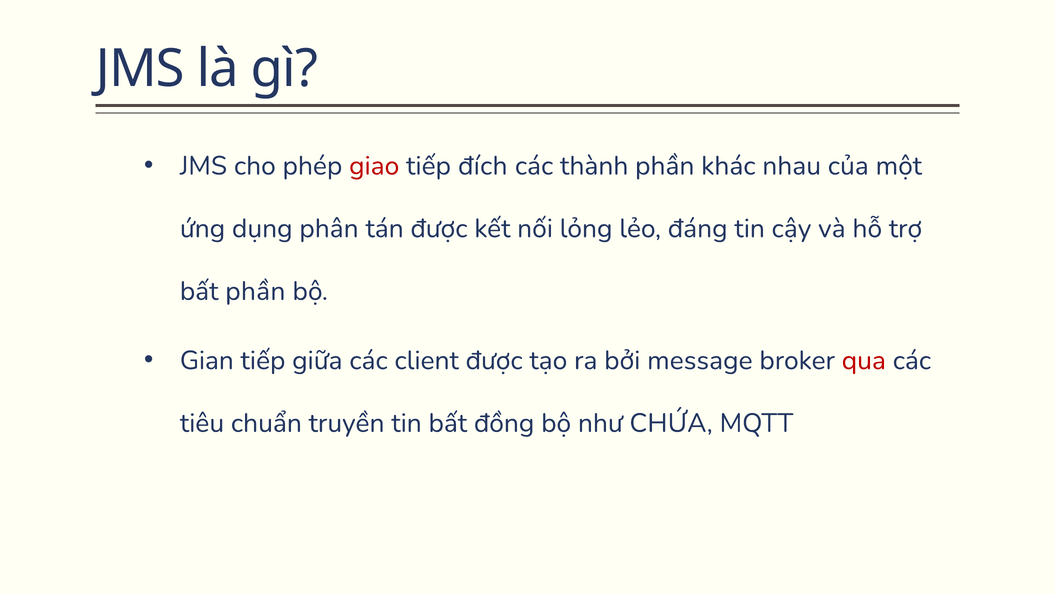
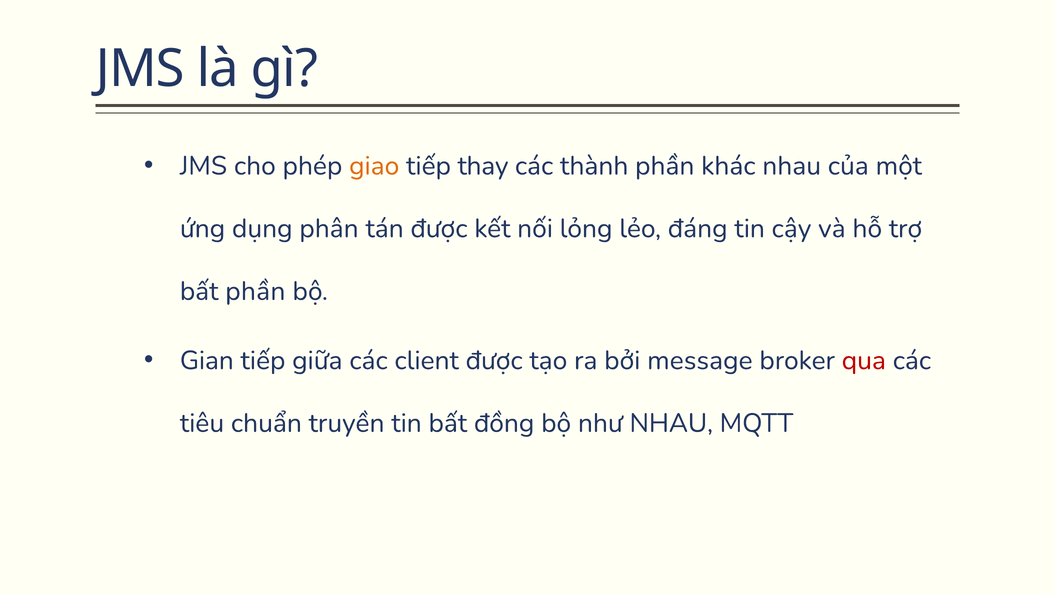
giao colour: red -> orange
đích: đích -> thay
như CHỨA: CHỨA -> NHAU
